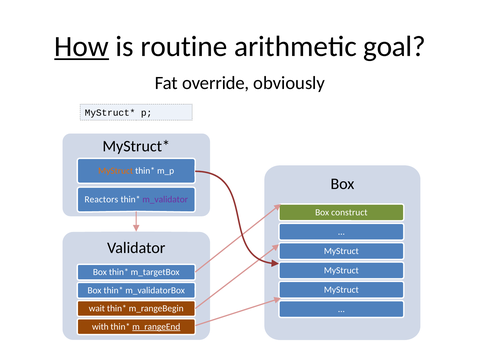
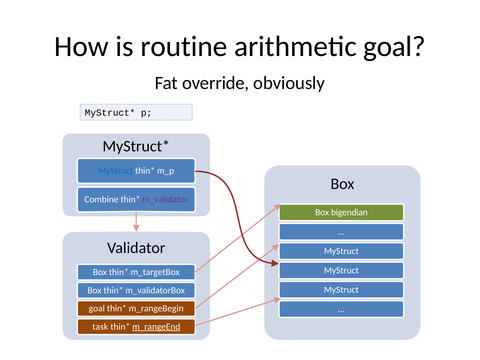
How underline: present -> none
MyStruct at (116, 171) colour: orange -> blue
Reactors: Reactors -> Combine
construct: construct -> bigendian
wait at (97, 308): wait -> goal
with: with -> task
